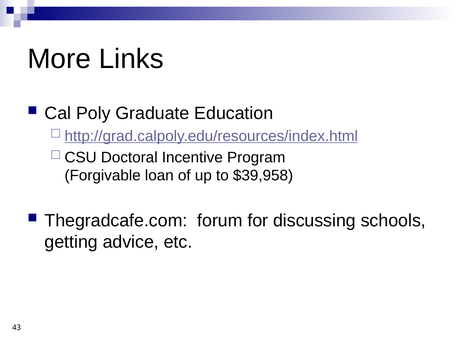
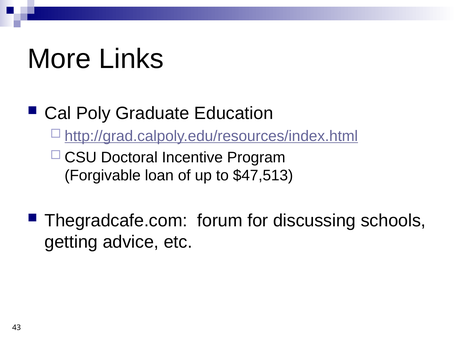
$39,958: $39,958 -> $47,513
